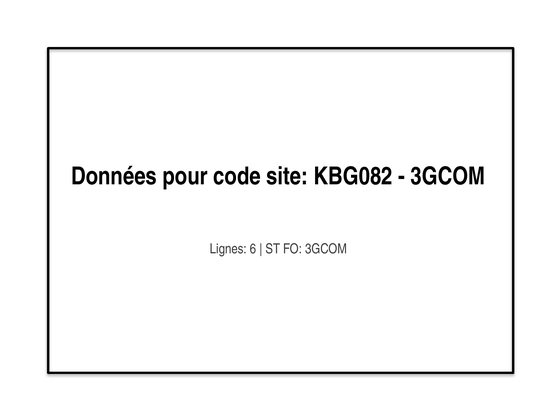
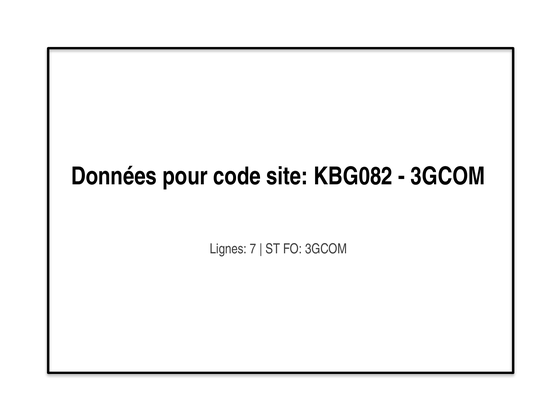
6: 6 -> 7
